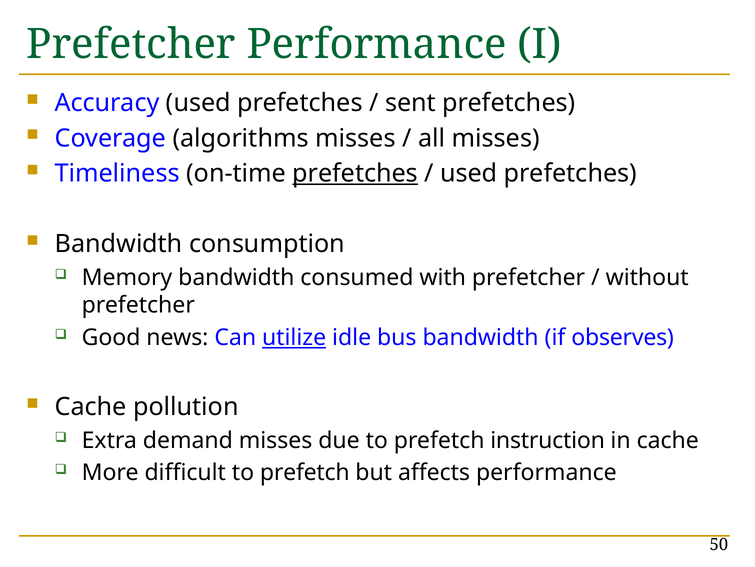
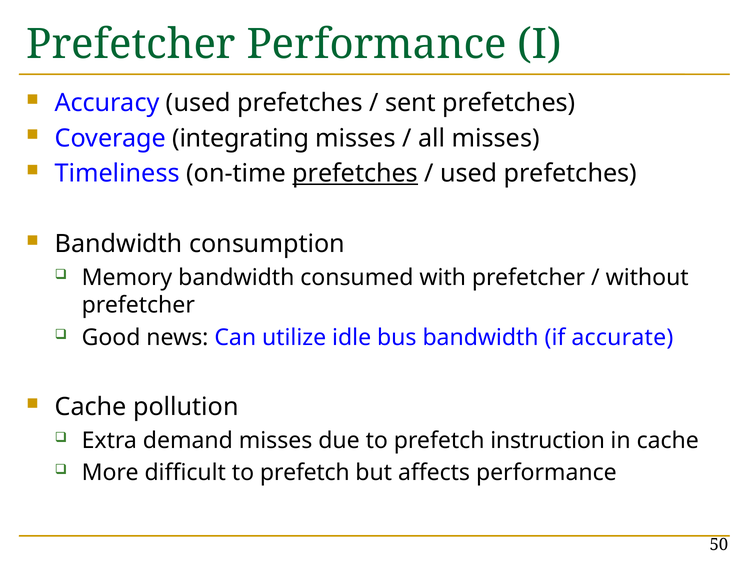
algorithms: algorithms -> integrating
utilize underline: present -> none
observes: observes -> accurate
